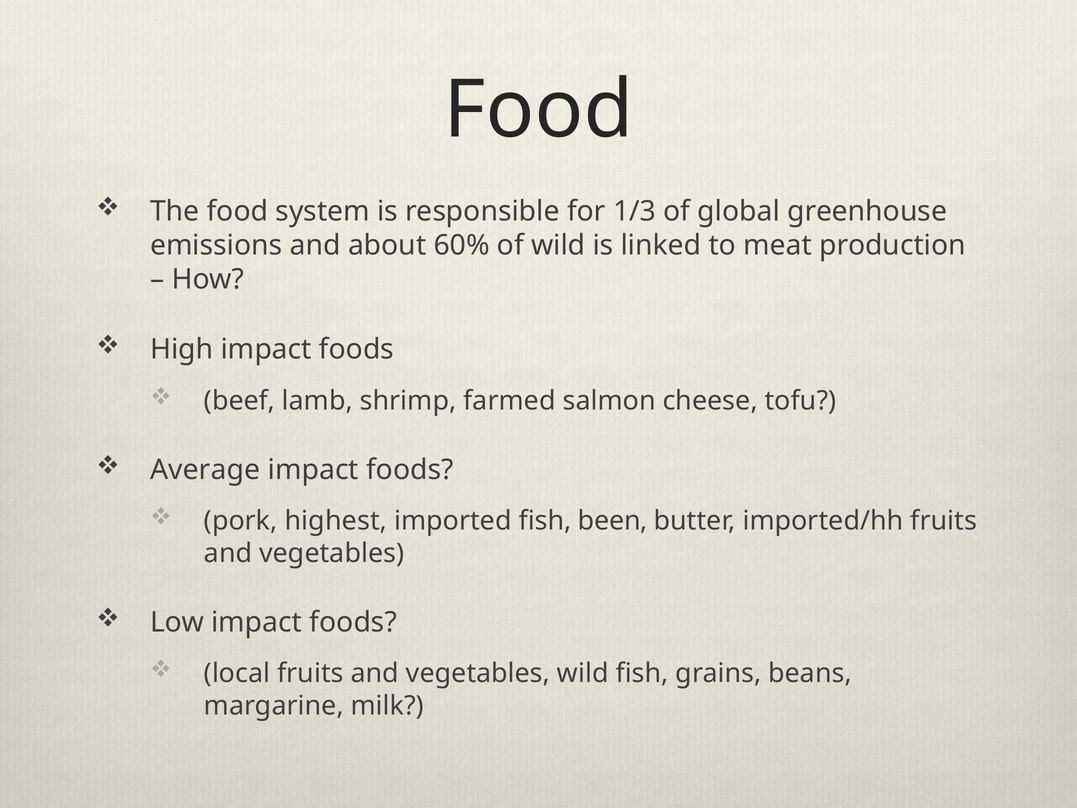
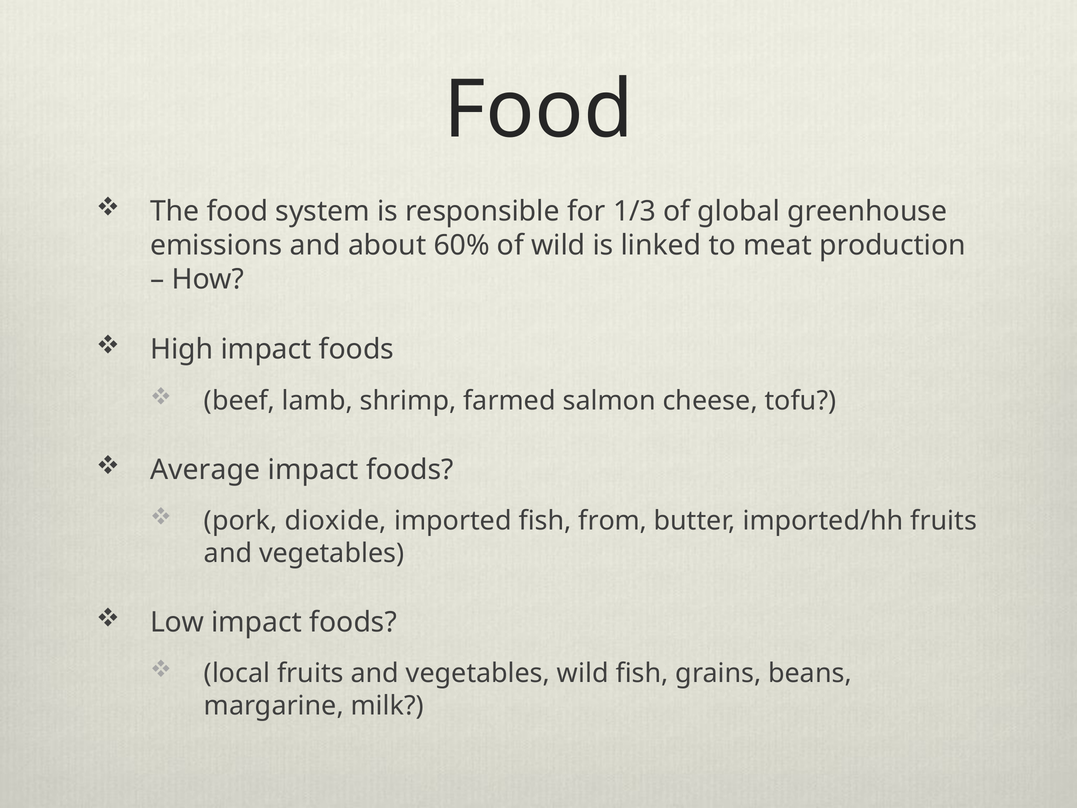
highest: highest -> dioxide
been: been -> from
